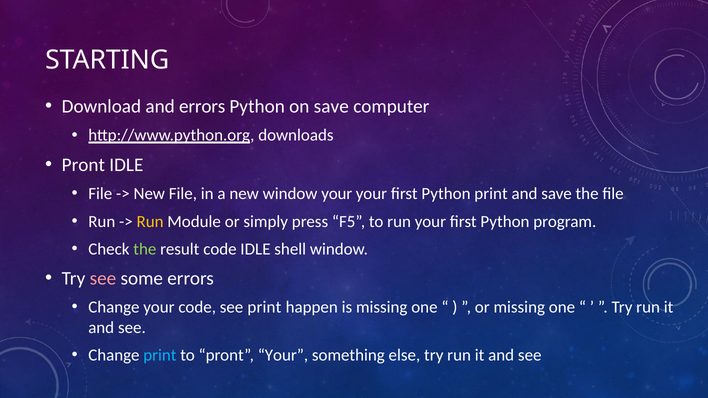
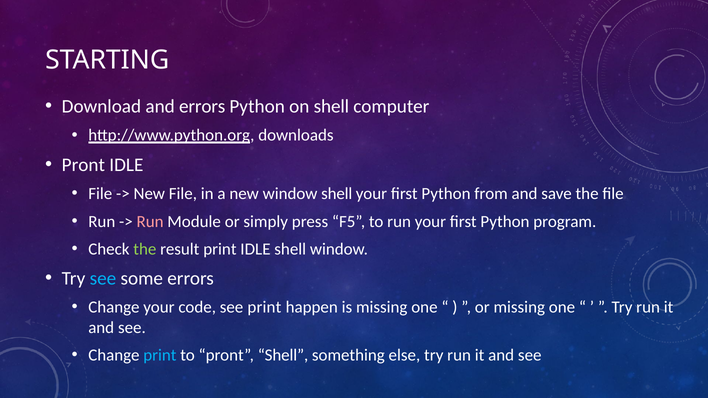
on save: save -> shell
window your: your -> shell
Python print: print -> from
Run at (150, 222) colour: yellow -> pink
result code: code -> print
see at (103, 279) colour: pink -> light blue
pront Your: Your -> Shell
